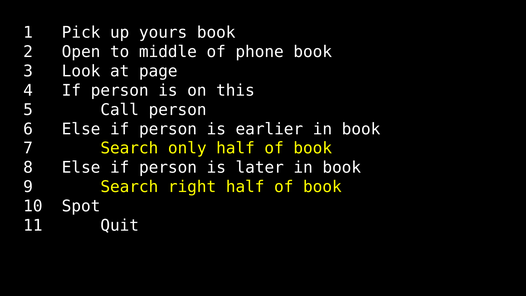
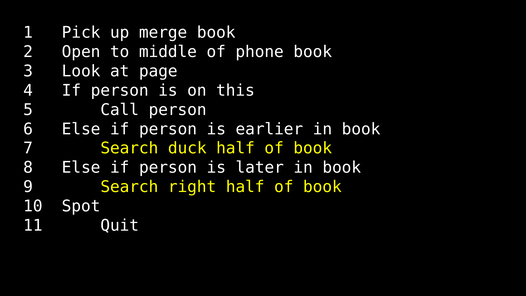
yours: yours -> merge
only: only -> duck
